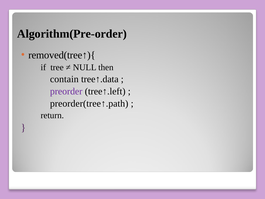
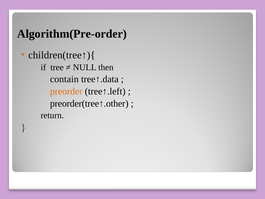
removed(tree↑){: removed(tree↑){ -> children(tree↑){
preorder colour: purple -> orange
preorder(tree↑.path: preorder(tree↑.path -> preorder(tree↑.other
